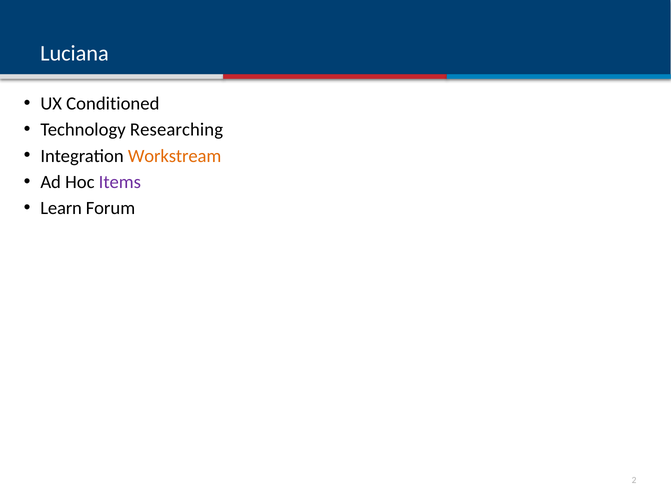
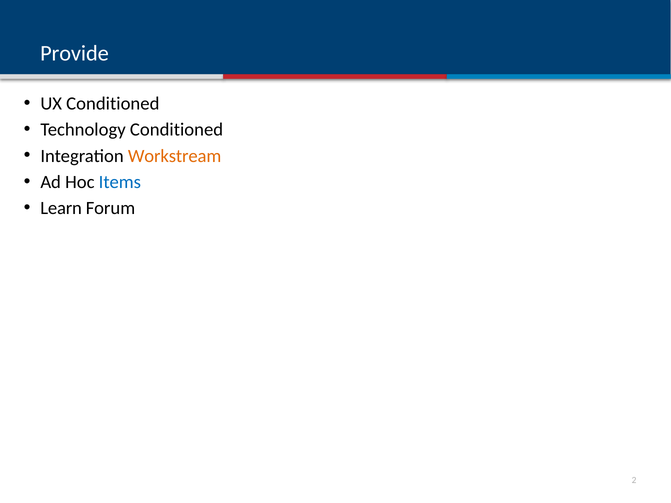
Luciana: Luciana -> Provide
Technology Researching: Researching -> Conditioned
Items colour: purple -> blue
